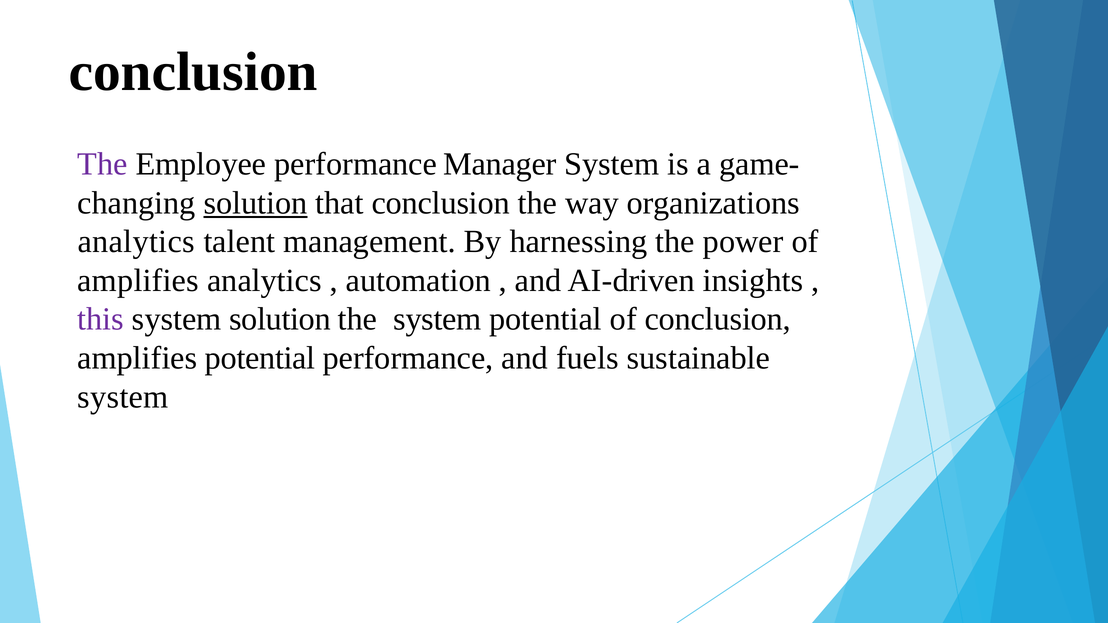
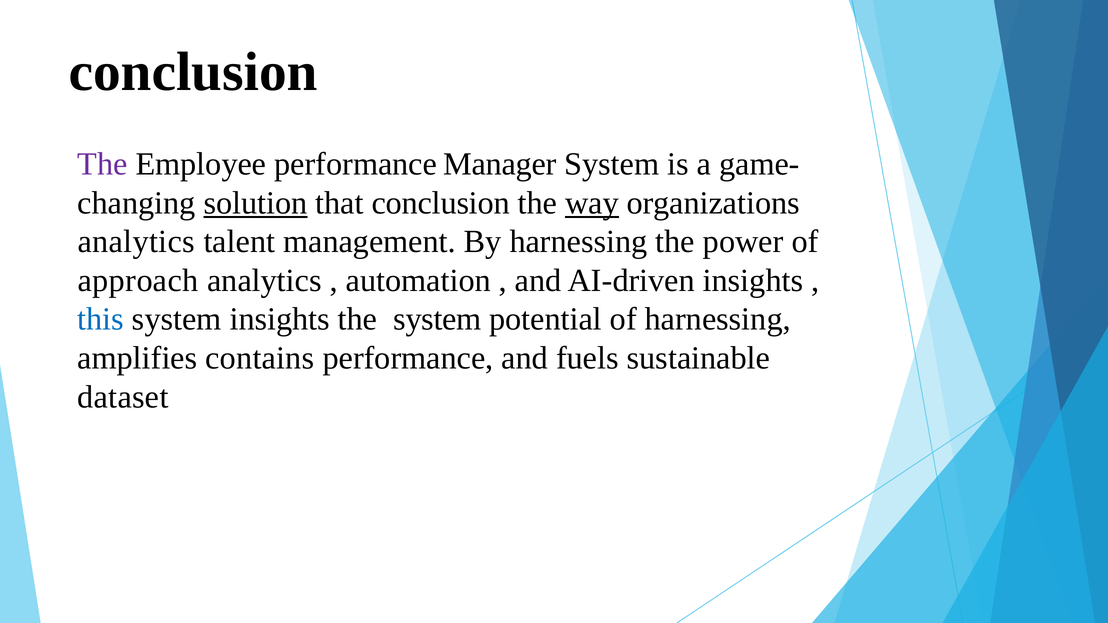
way underline: none -> present
amplifies at (138, 281): amplifies -> approach
this colour: purple -> blue
system solution: solution -> insights
of conclusion: conclusion -> harnessing
amplifies potential: potential -> contains
system at (123, 397): system -> dataset
